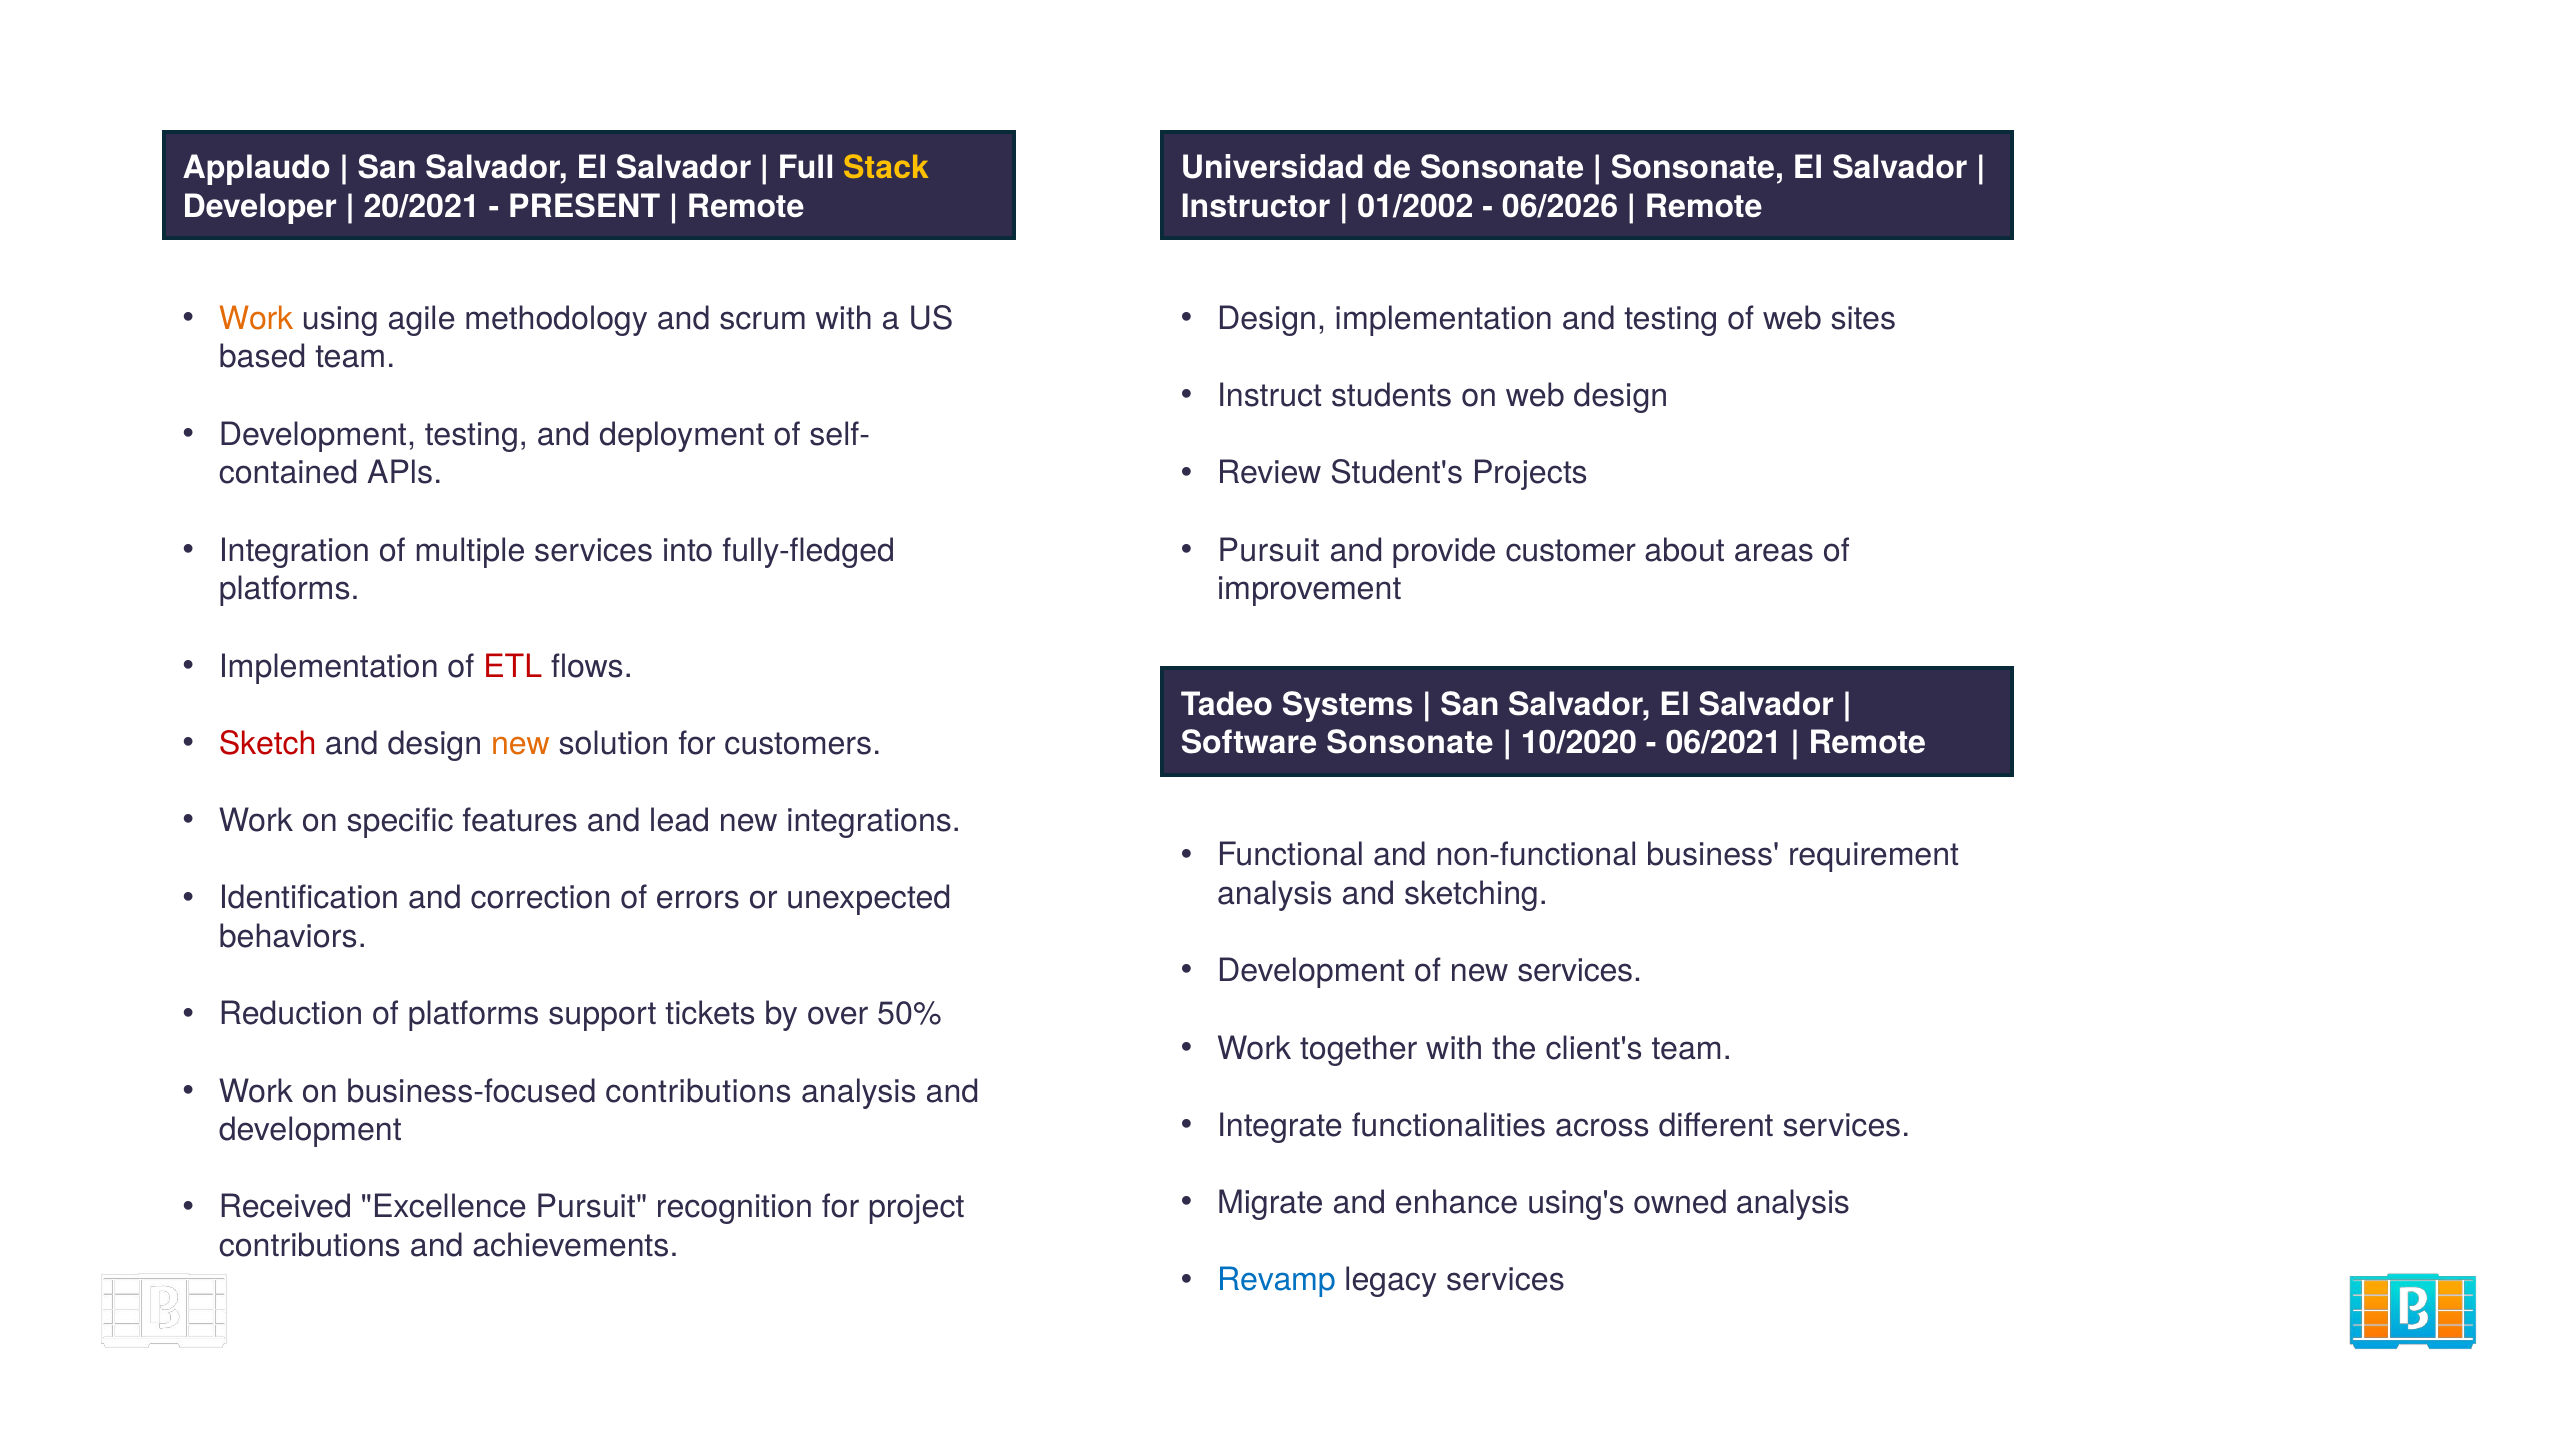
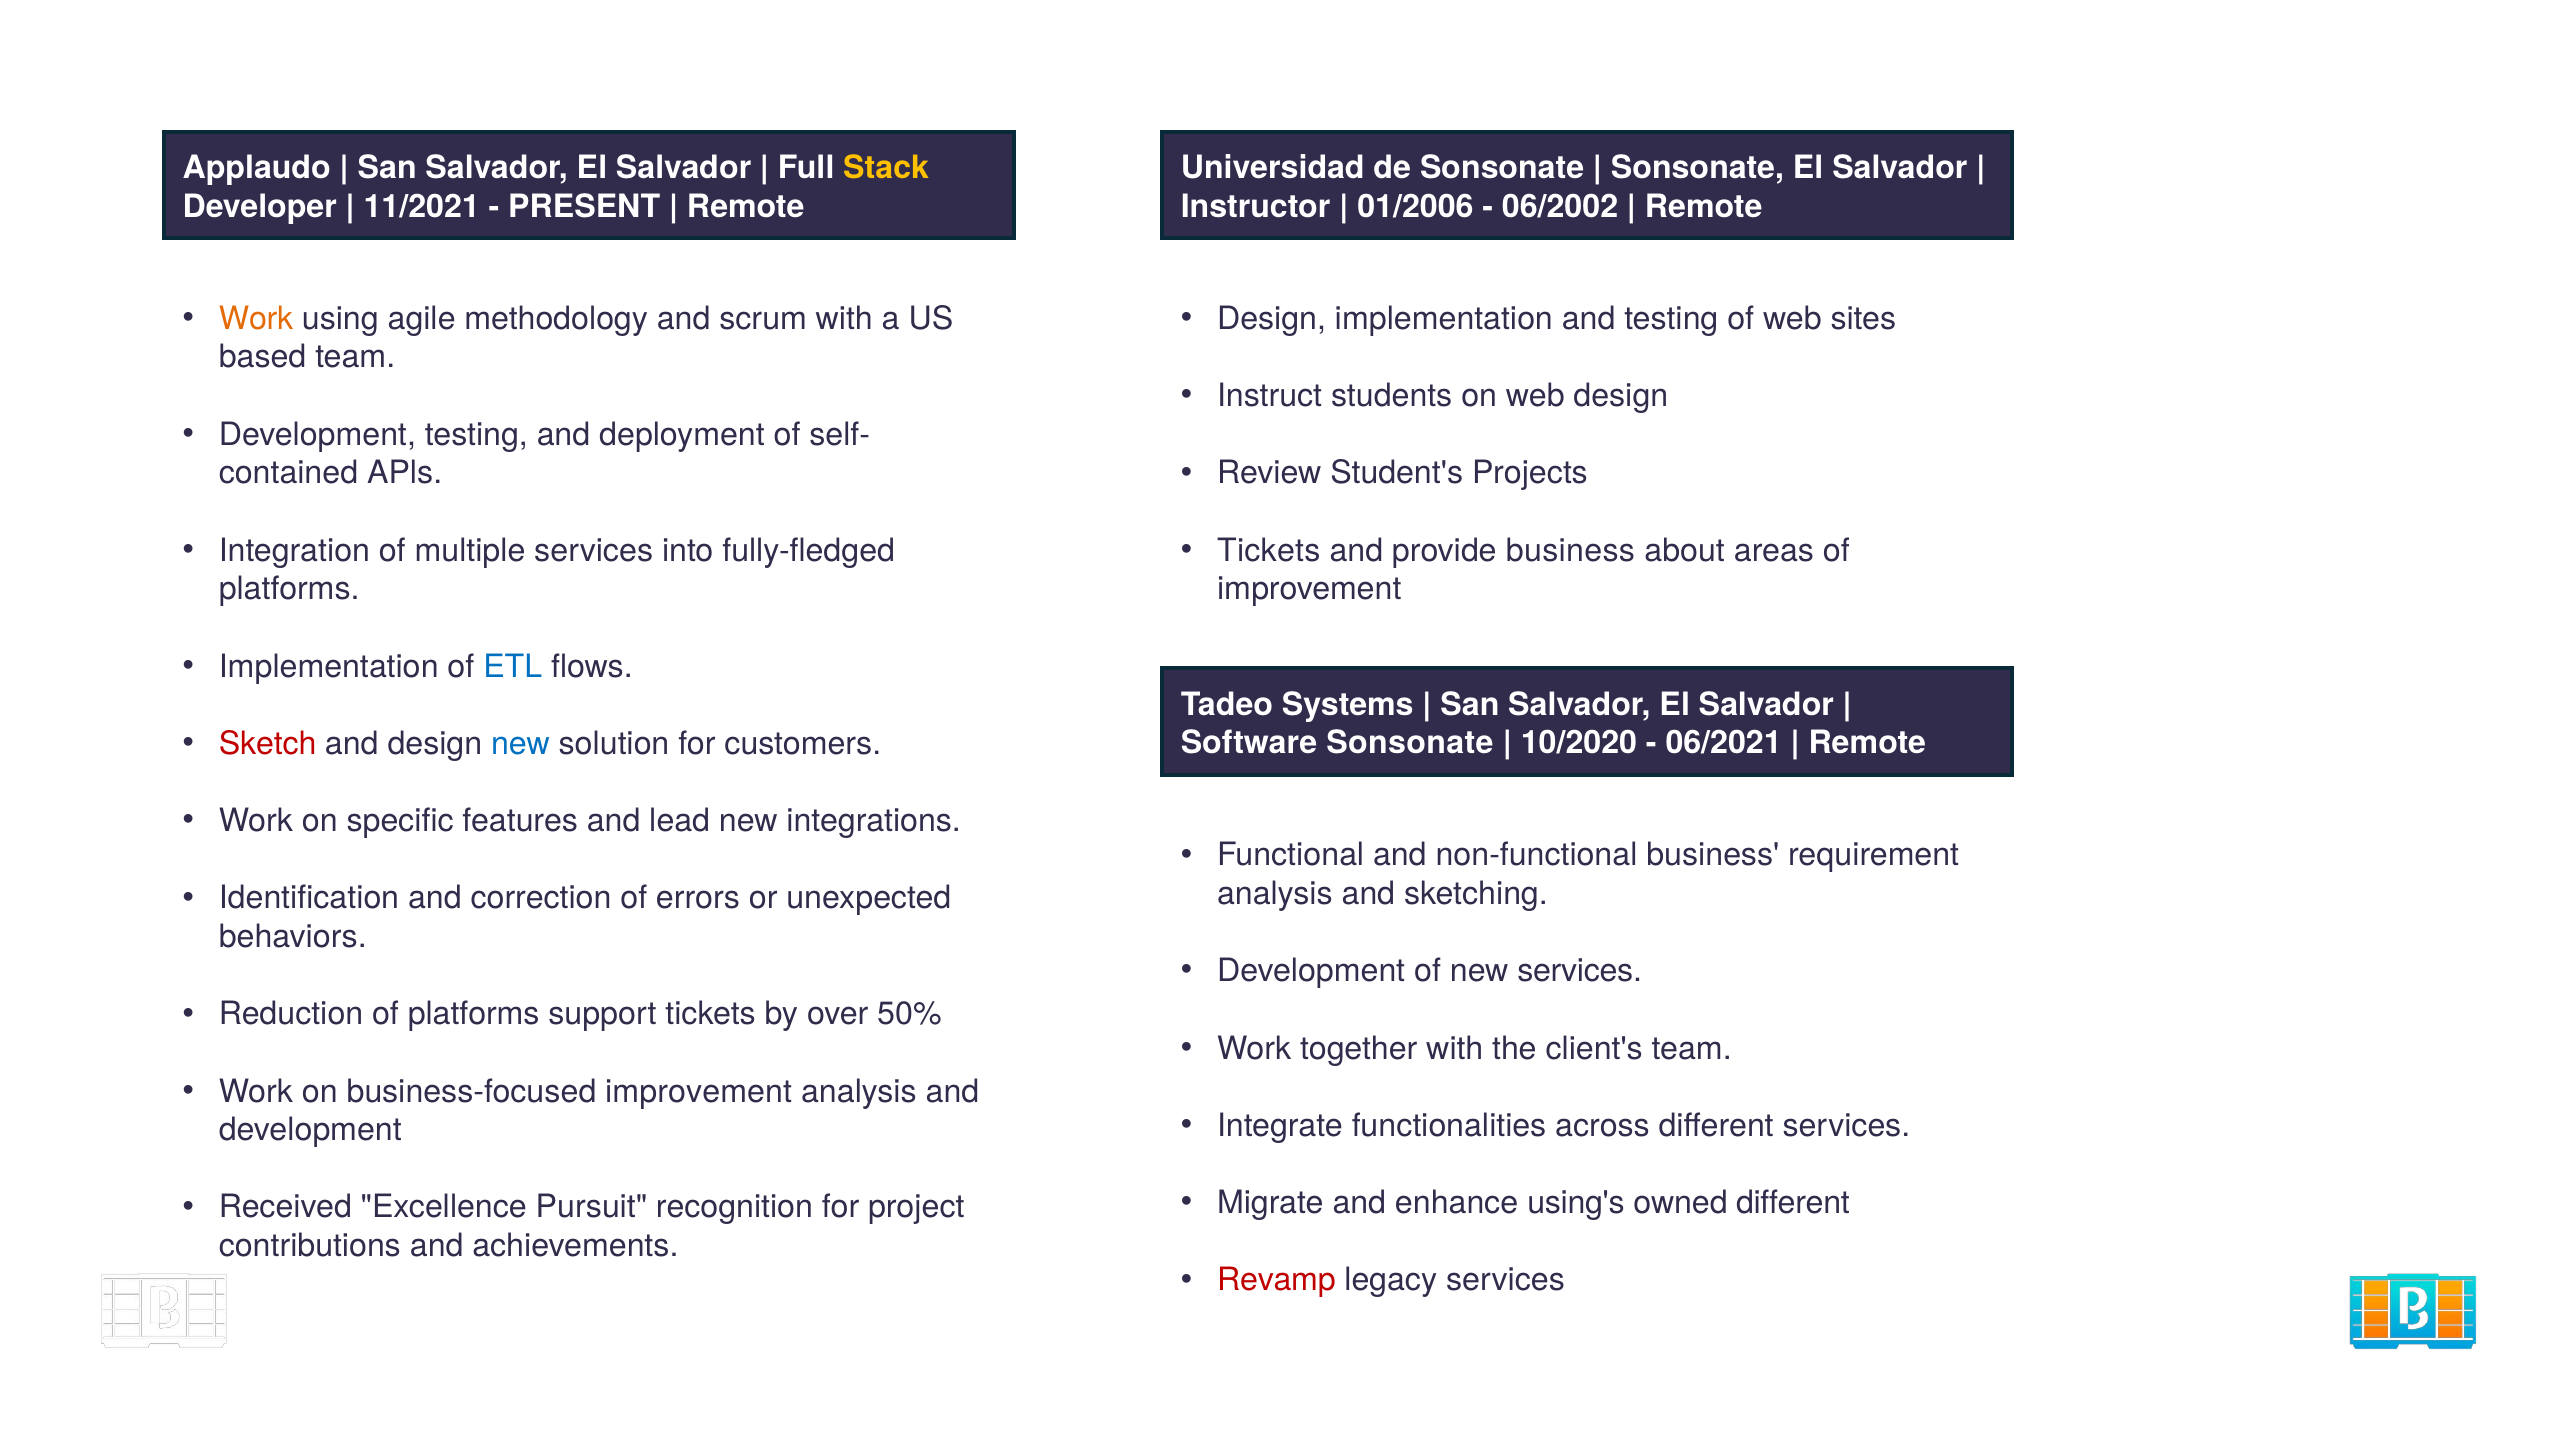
20/2021: 20/2021 -> 11/2021
01/2002: 01/2002 -> 01/2006
06/2026: 06/2026 -> 06/2002
Pursuit at (1269, 550): Pursuit -> Tickets
provide customer: customer -> business
ETL colour: red -> blue
new at (520, 744) colour: orange -> blue
business-focused contributions: contributions -> improvement
owned analysis: analysis -> different
Revamp colour: blue -> red
